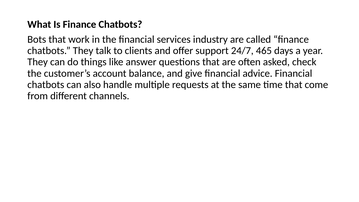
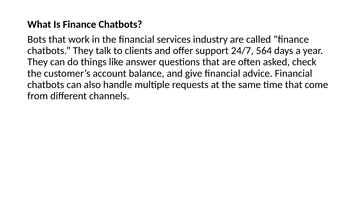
465: 465 -> 564
